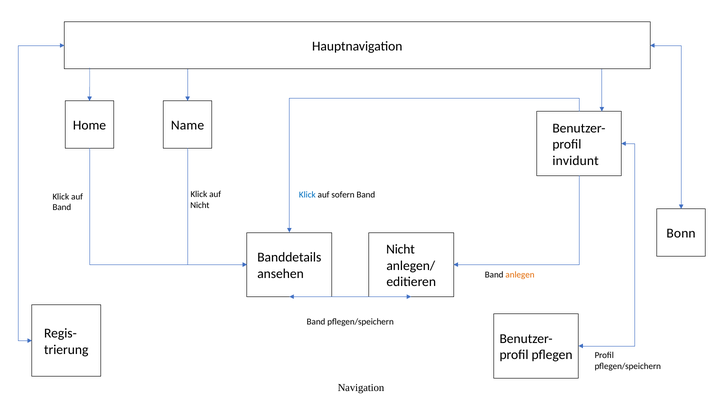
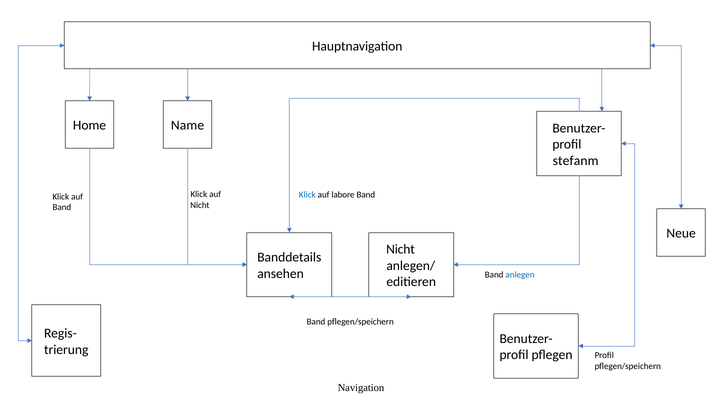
invidunt: invidunt -> stefanm
sofern: sofern -> labore
Bonn: Bonn -> Neue
anlegen colour: orange -> blue
